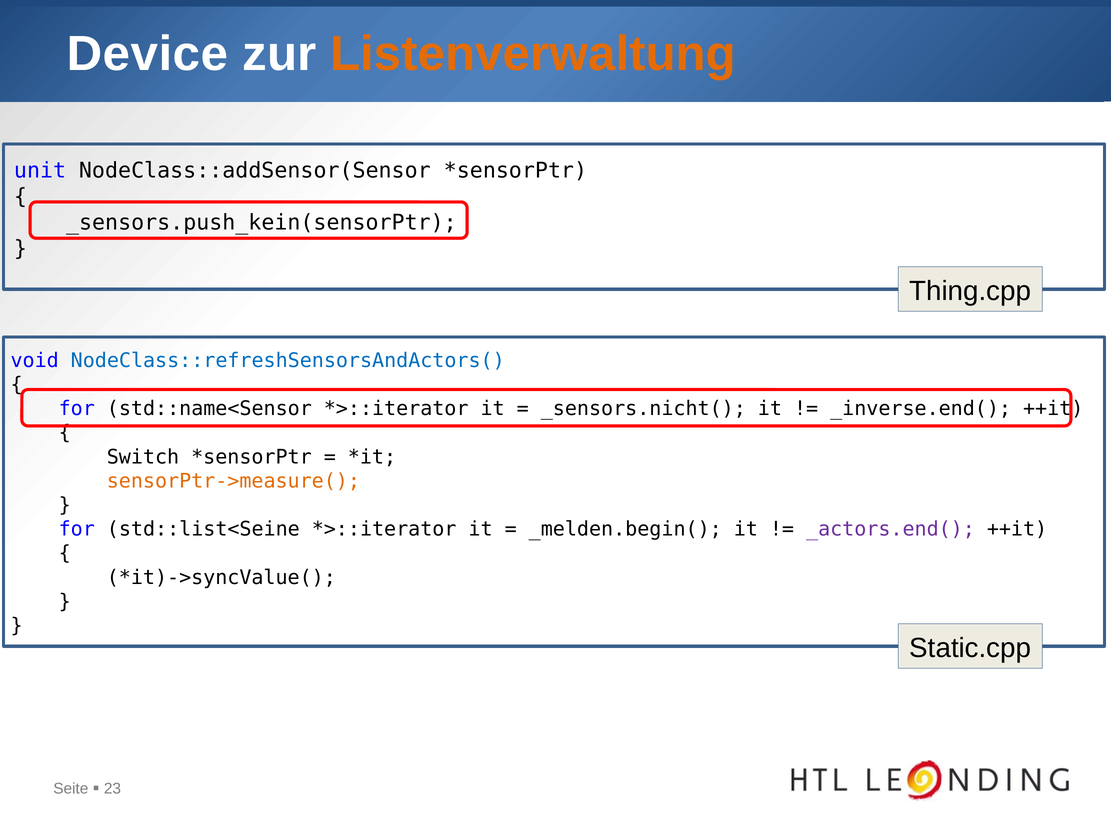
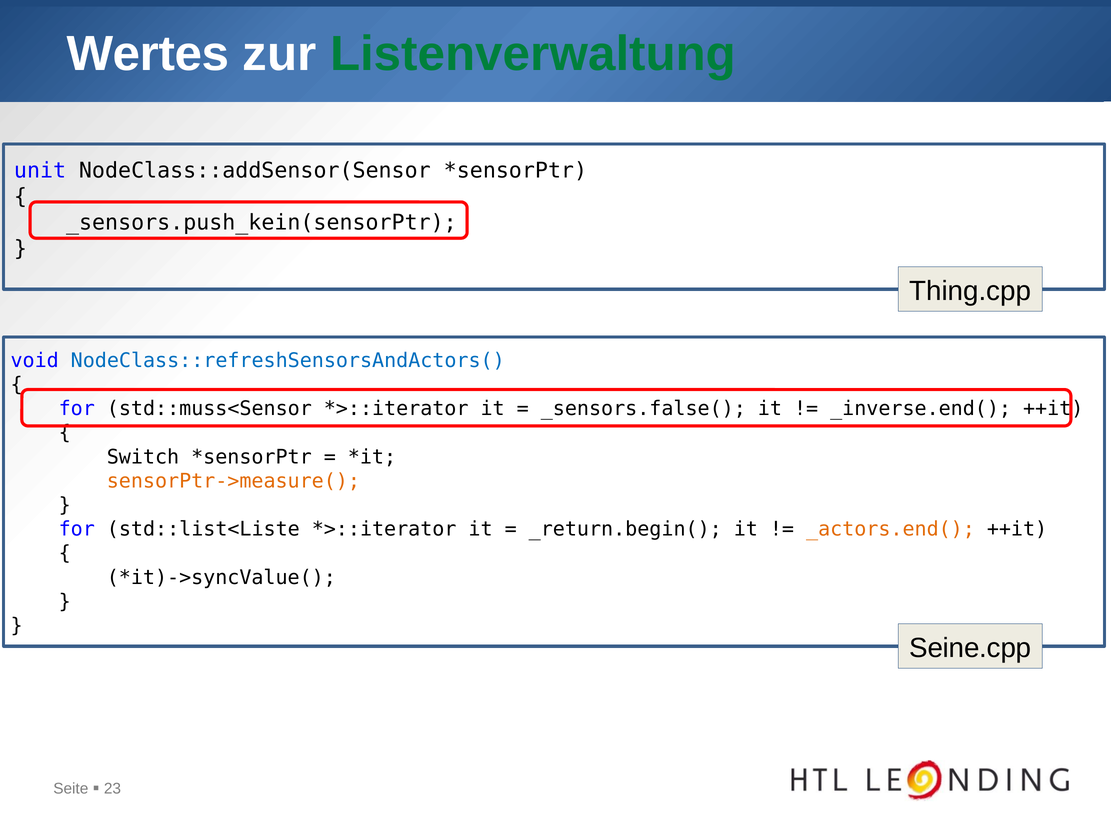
Device: Device -> Wertes
Listenverwaltung colour: orange -> green
std::name<Sensor: std::name<Sensor -> std::muss<Sensor
_sensors.nicht(: _sensors.nicht( -> _sensors.false(
std::list<Seine: std::list<Seine -> std::list<Liste
_melden.begin(: _melden.begin( -> _return.begin(
_actors.end( colour: purple -> orange
Static.cpp: Static.cpp -> Seine.cpp
